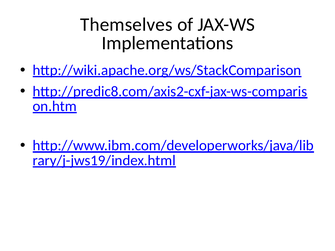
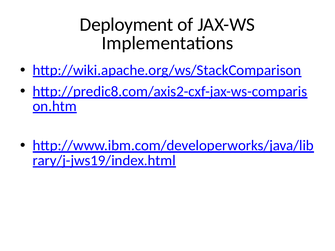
Themselves: Themselves -> Deployment
